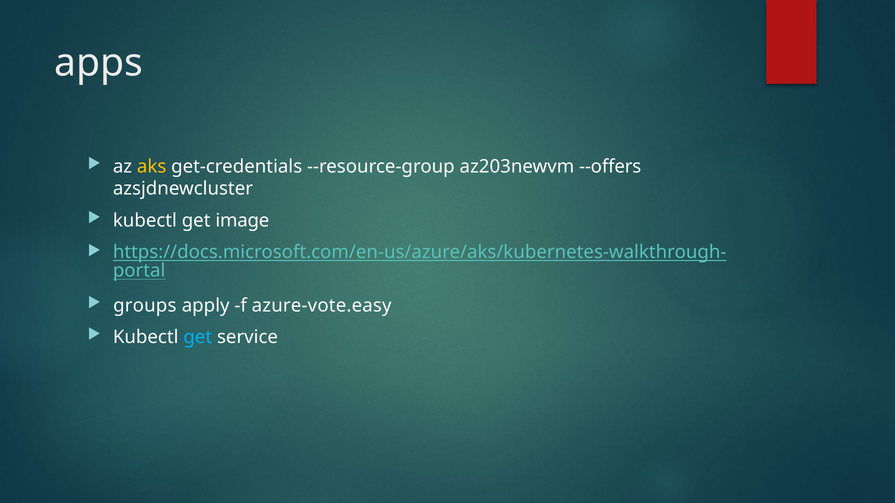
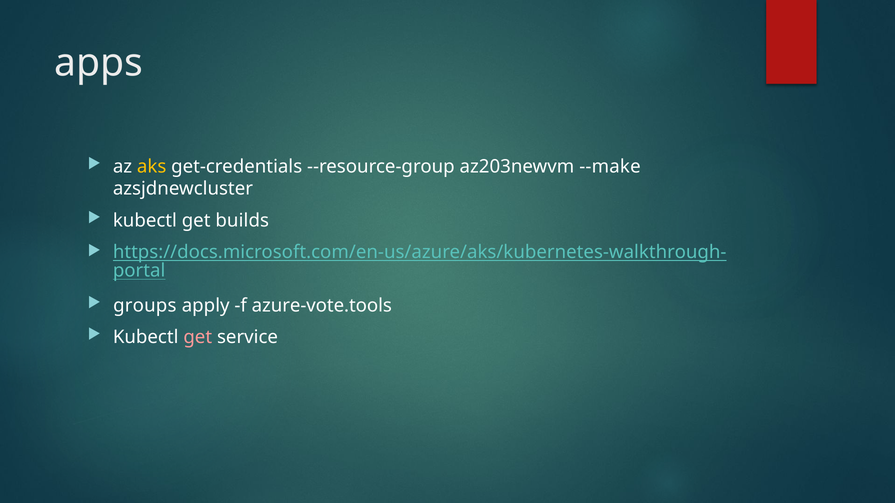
--offers: --offers -> --make
image: image -> builds
azure-vote.easy: azure-vote.easy -> azure-vote.tools
get at (198, 338) colour: light blue -> pink
